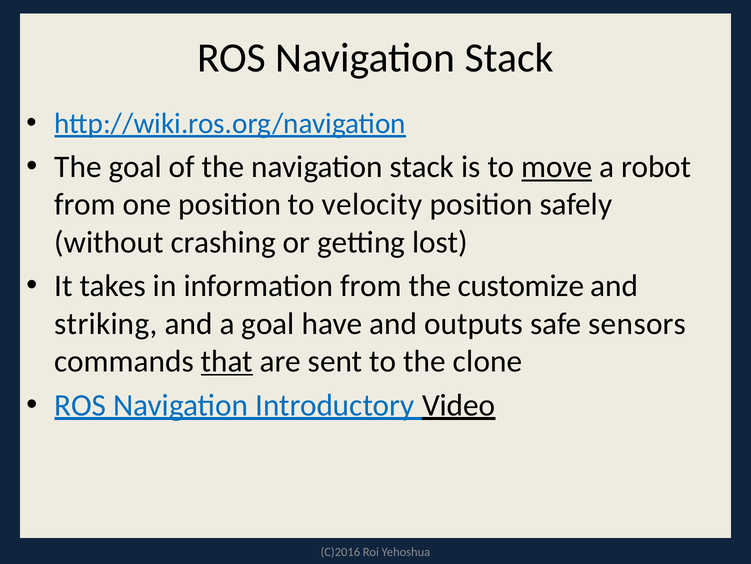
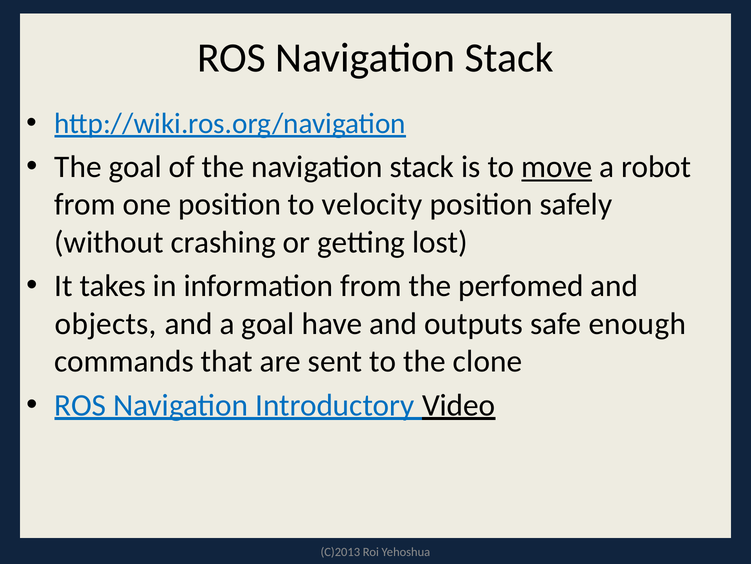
customize: customize -> perfomed
striking: striking -> objects
sensors: sensors -> enough
that underline: present -> none
C)2016: C)2016 -> C)2013
